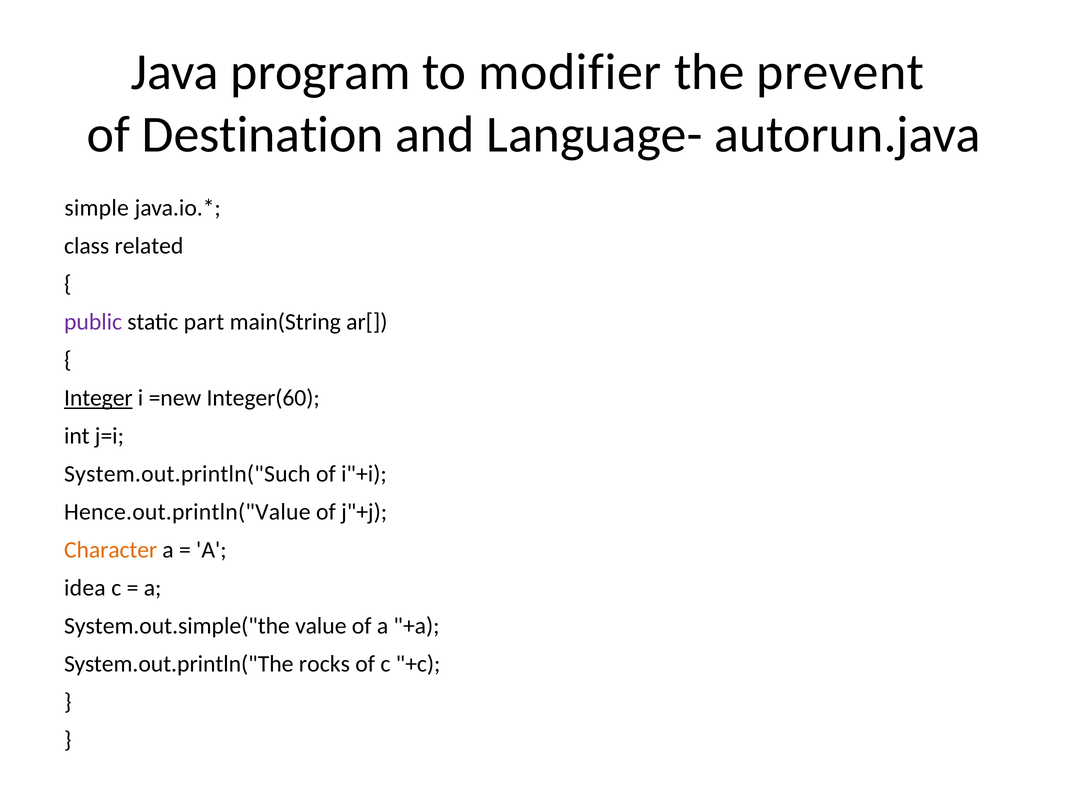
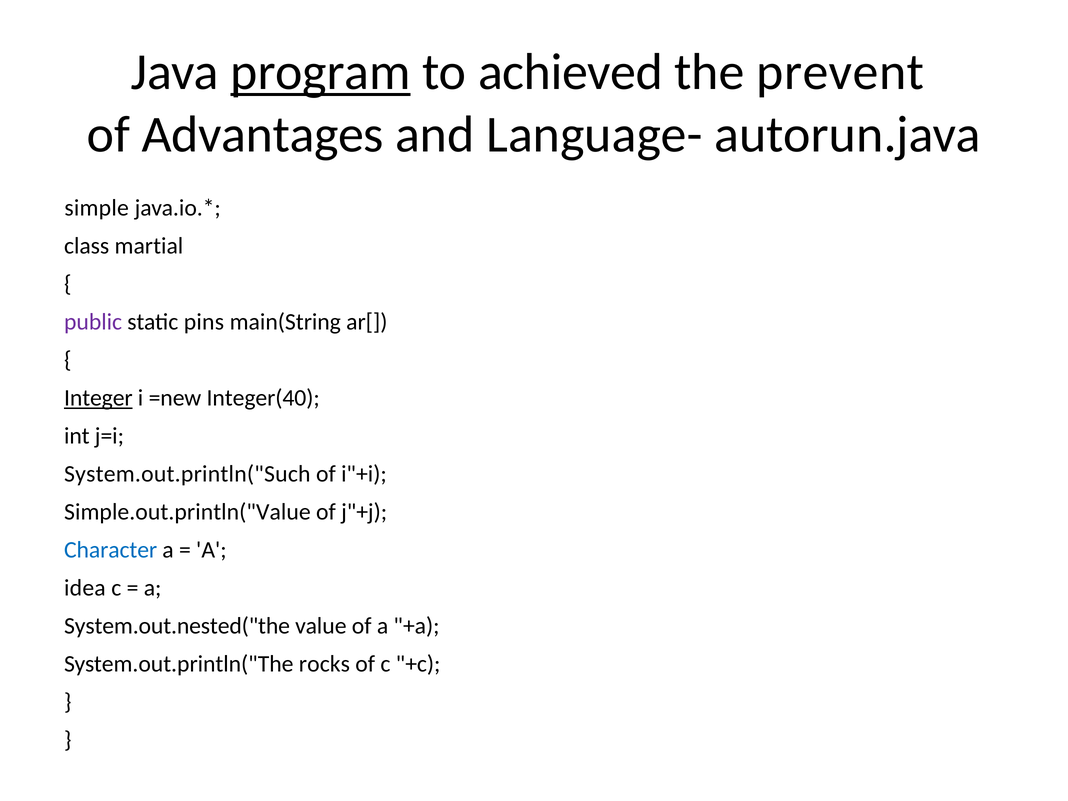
program underline: none -> present
modifier: modifier -> achieved
Destination: Destination -> Advantages
related: related -> martial
part: part -> pins
Integer(60: Integer(60 -> Integer(40
Hence.out.println("Value: Hence.out.println("Value -> Simple.out.println("Value
Character colour: orange -> blue
System.out.simple("the: System.out.simple("the -> System.out.nested("the
